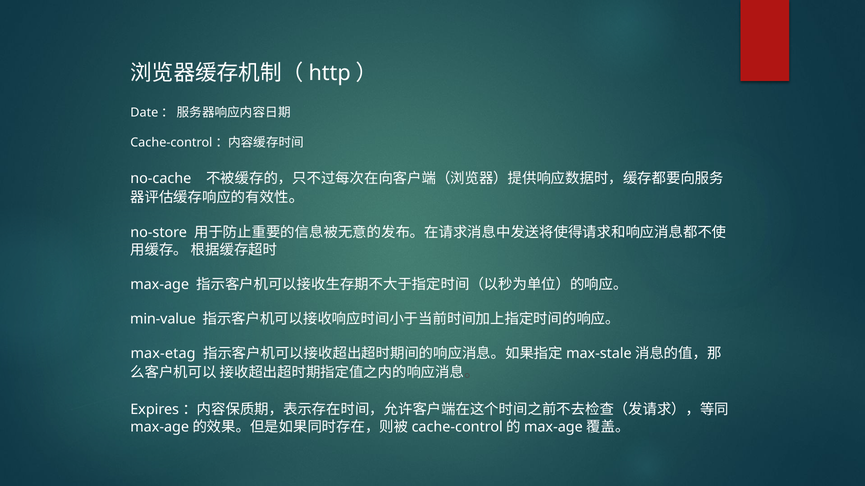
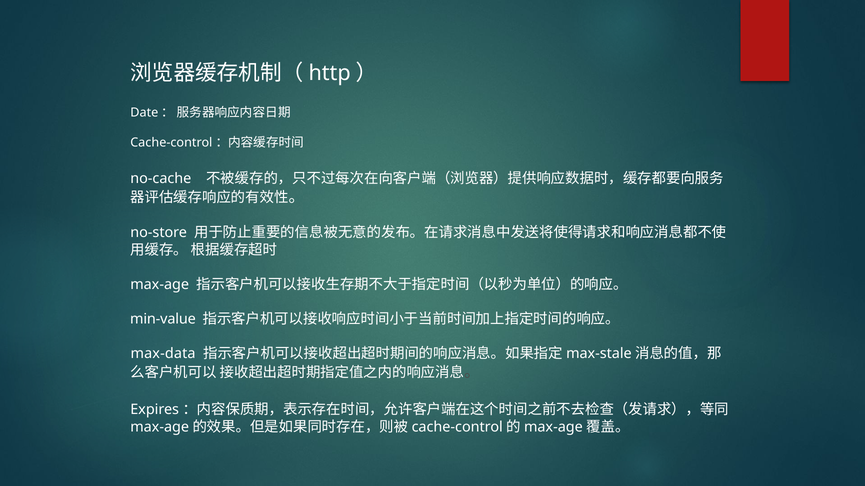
max-etag: max-etag -> max-data
